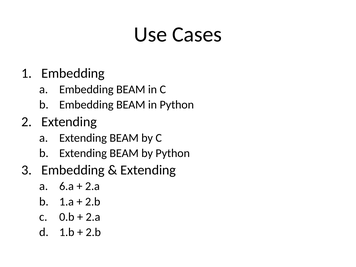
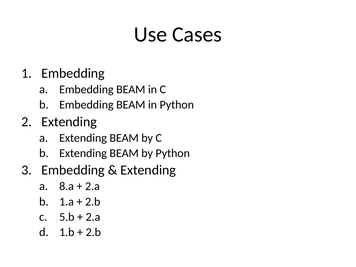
6.a: 6.a -> 8.a
0.b: 0.b -> 5.b
